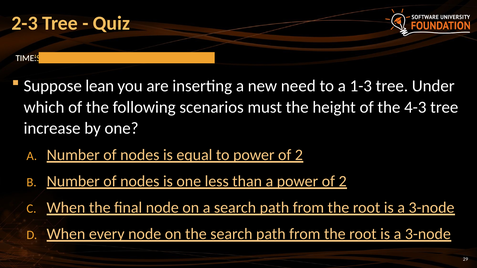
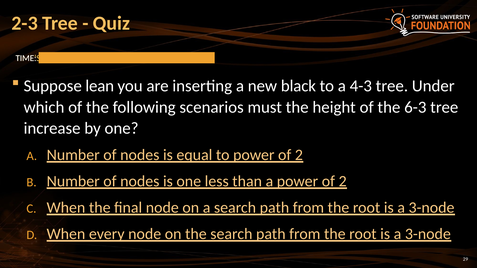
need: need -> black
1-3: 1-3 -> 4-3
4-3: 4-3 -> 6-3
